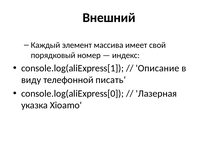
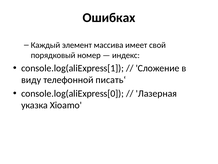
Внешний: Внешний -> Ошибках
Описание: Описание -> Сложение
